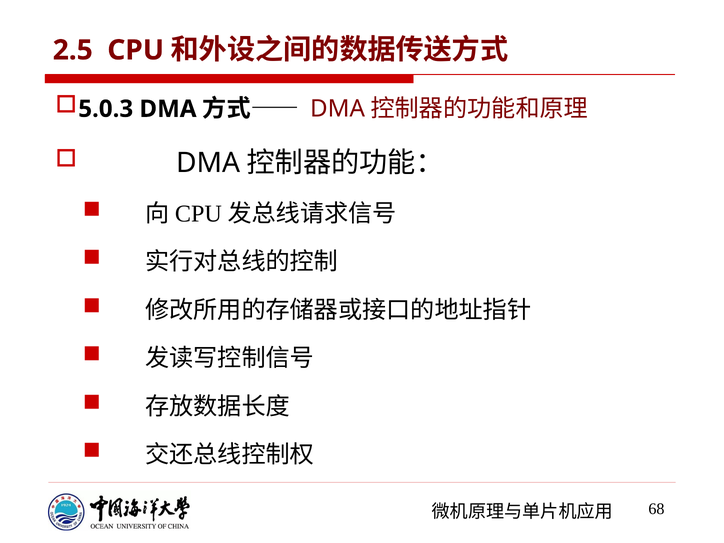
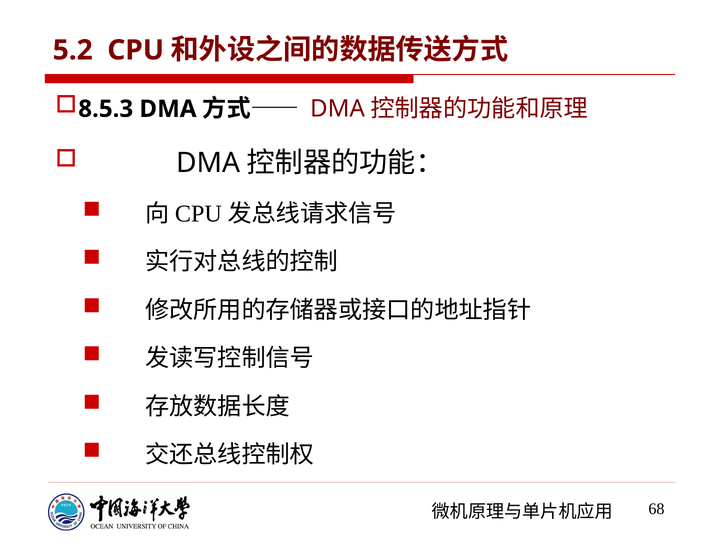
2.5: 2.5 -> 5.2
5.0.3: 5.0.3 -> 8.5.3
